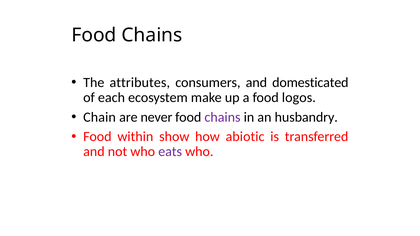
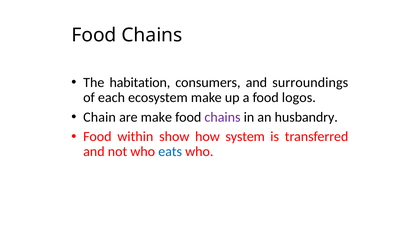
attributes: attributes -> habitation
domesticated: domesticated -> surroundings
are never: never -> make
abiotic: abiotic -> system
eats colour: purple -> blue
